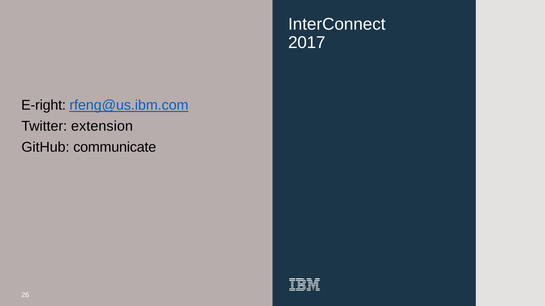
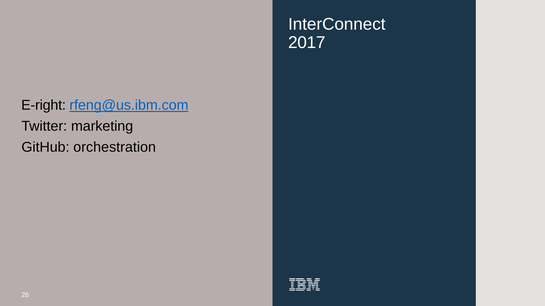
extension: extension -> marketing
communicate: communicate -> orchestration
